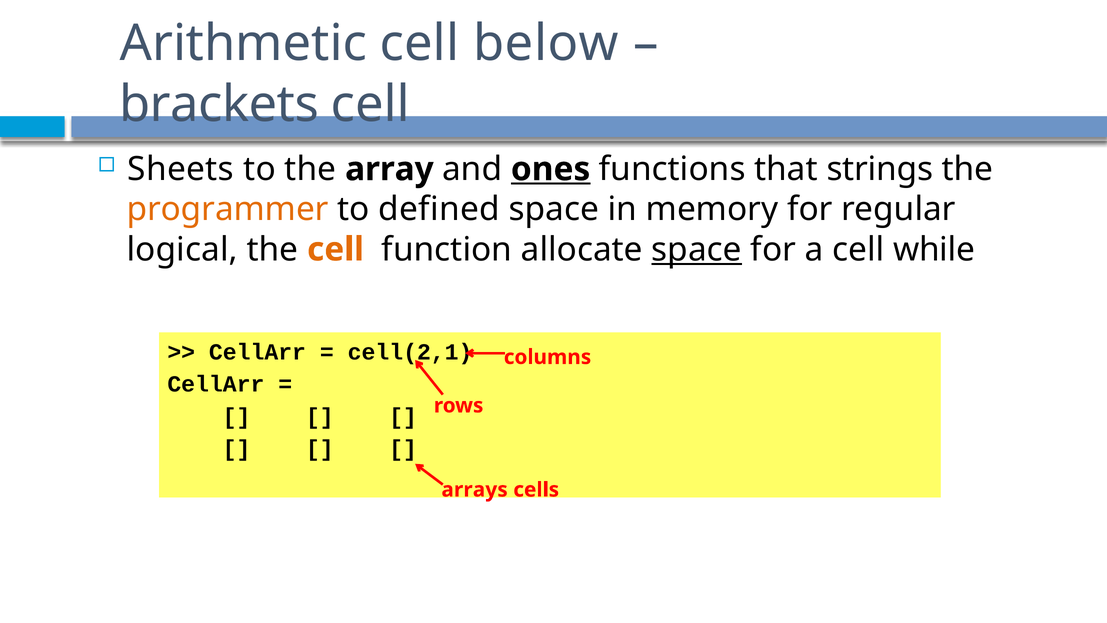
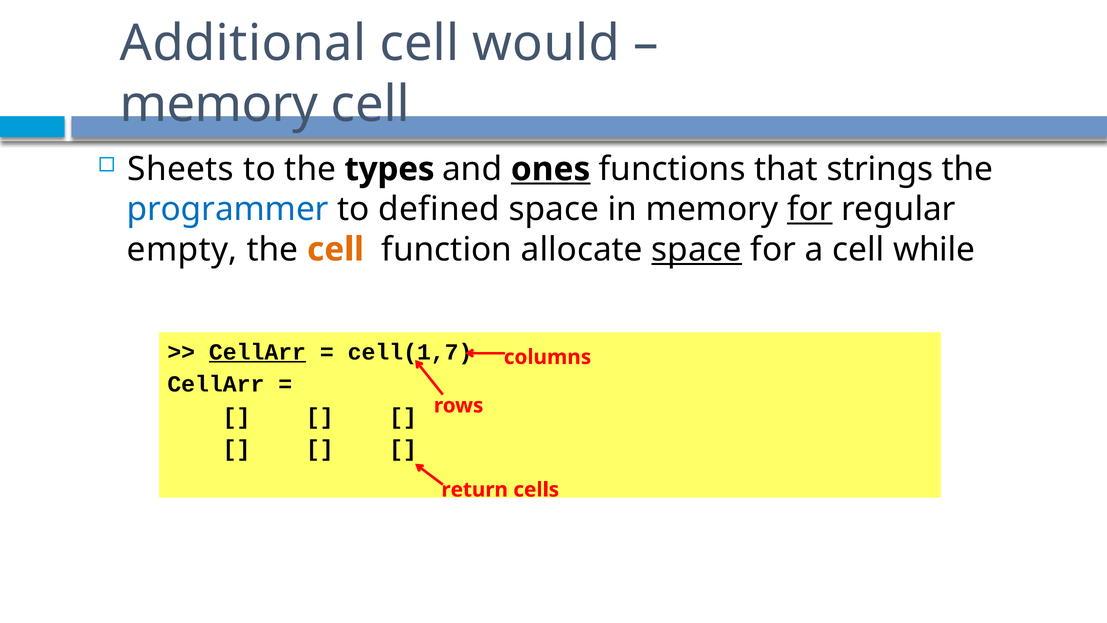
Arithmetic: Arithmetic -> Additional
below: below -> would
brackets at (219, 104): brackets -> memory
array: array -> types
programmer colour: orange -> blue
for at (810, 209) underline: none -> present
logical: logical -> empty
CellArr at (257, 352) underline: none -> present
cell(2,1: cell(2,1 -> cell(1,7
arrays: arrays -> return
